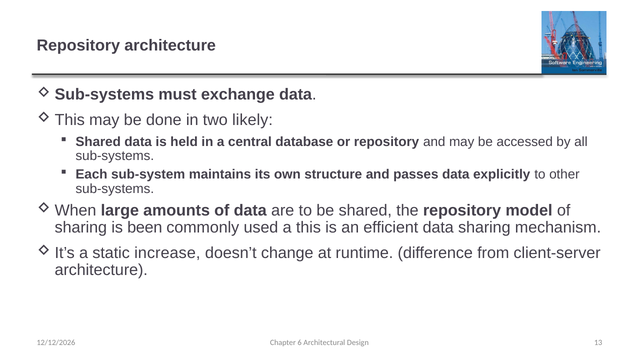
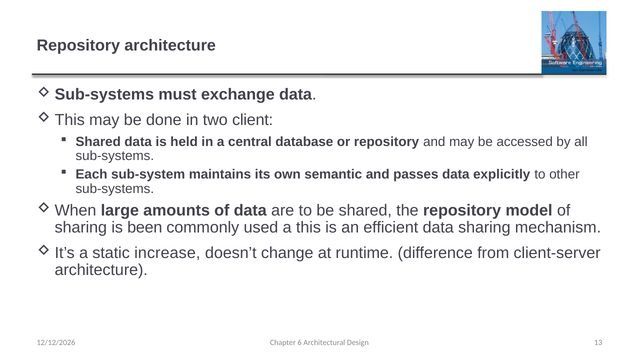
likely: likely -> client
structure: structure -> semantic
